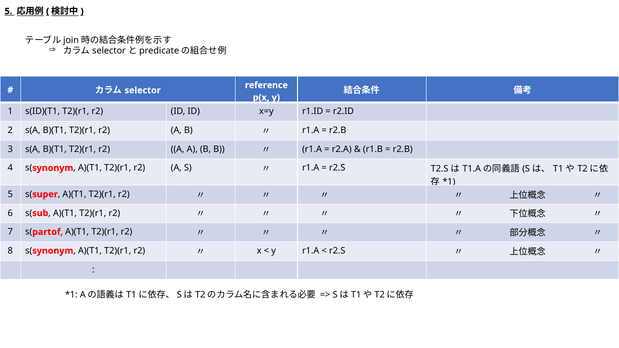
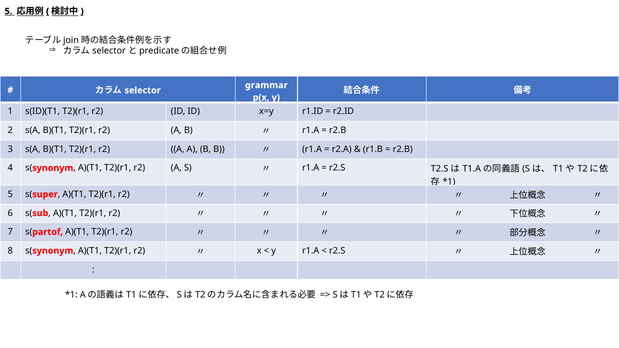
reference: reference -> grammar
